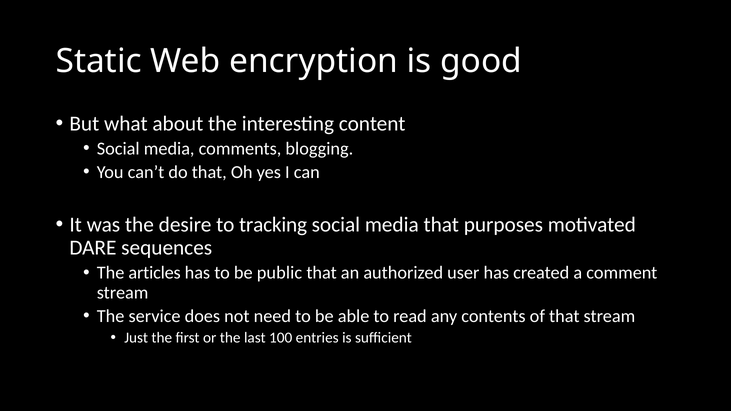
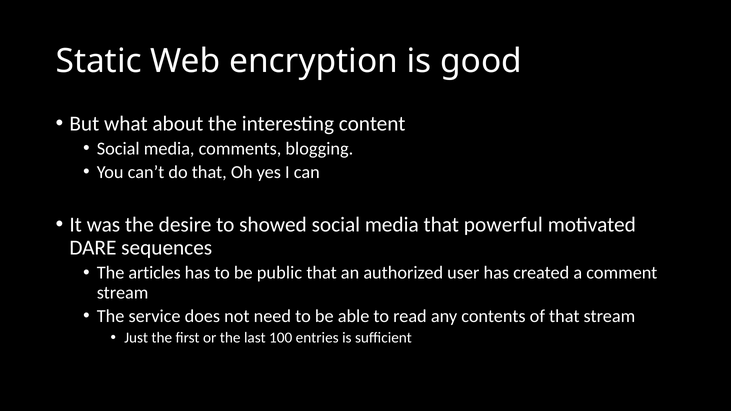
tracking: tracking -> showed
purposes: purposes -> powerful
